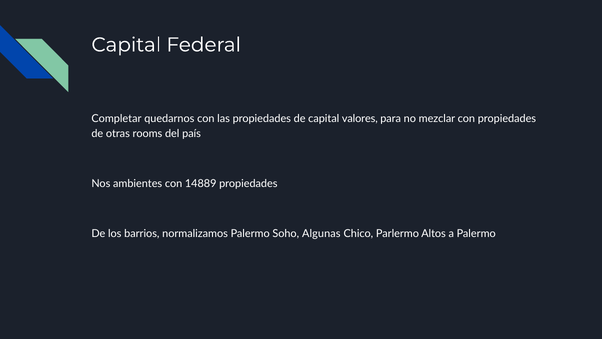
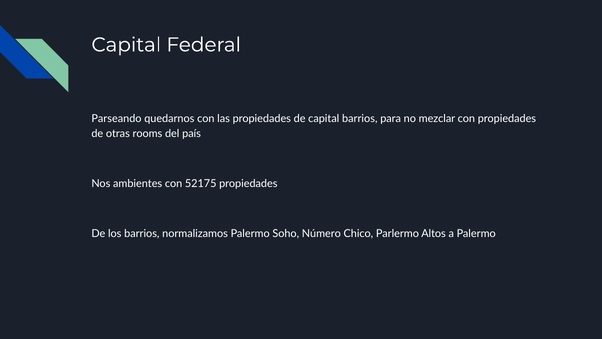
Completar: Completar -> Parseando
capital valores: valores -> barrios
14889: 14889 -> 52175
Algunas: Algunas -> Número
